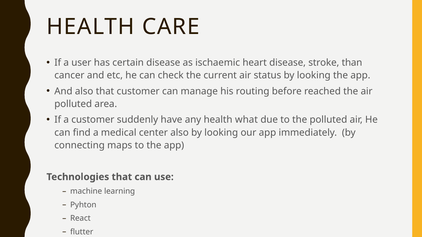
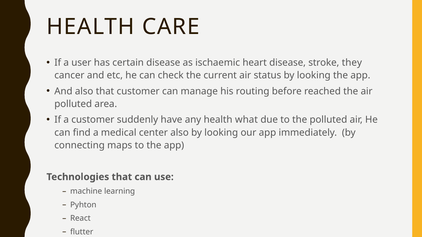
than: than -> they
